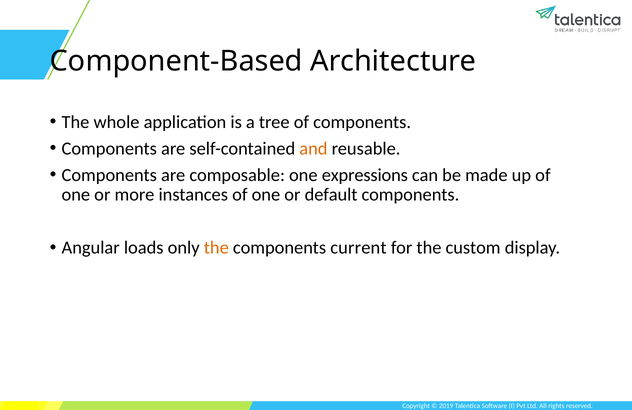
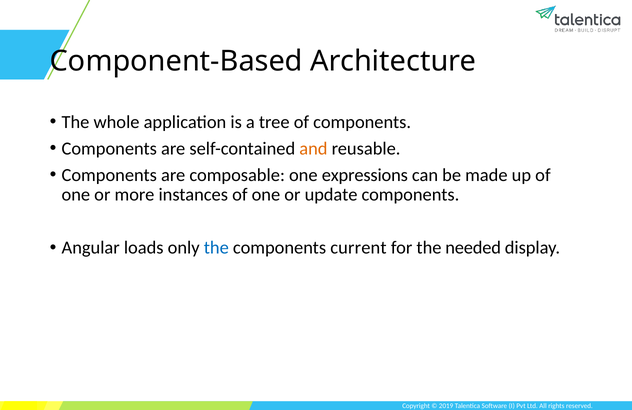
default: default -> update
the at (216, 248) colour: orange -> blue
custom: custom -> needed
